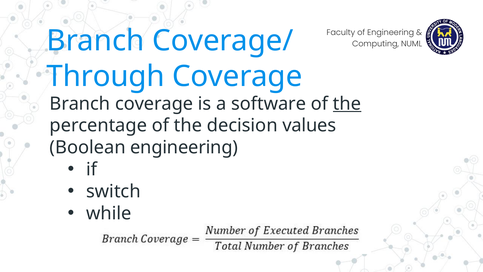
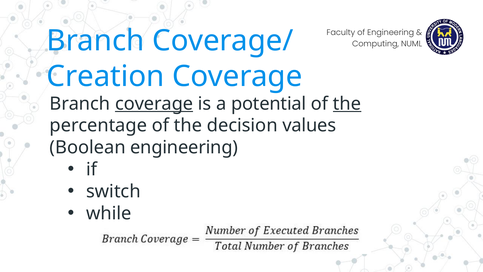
Through: Through -> Creation
coverage at (154, 104) underline: none -> present
software: software -> potential
